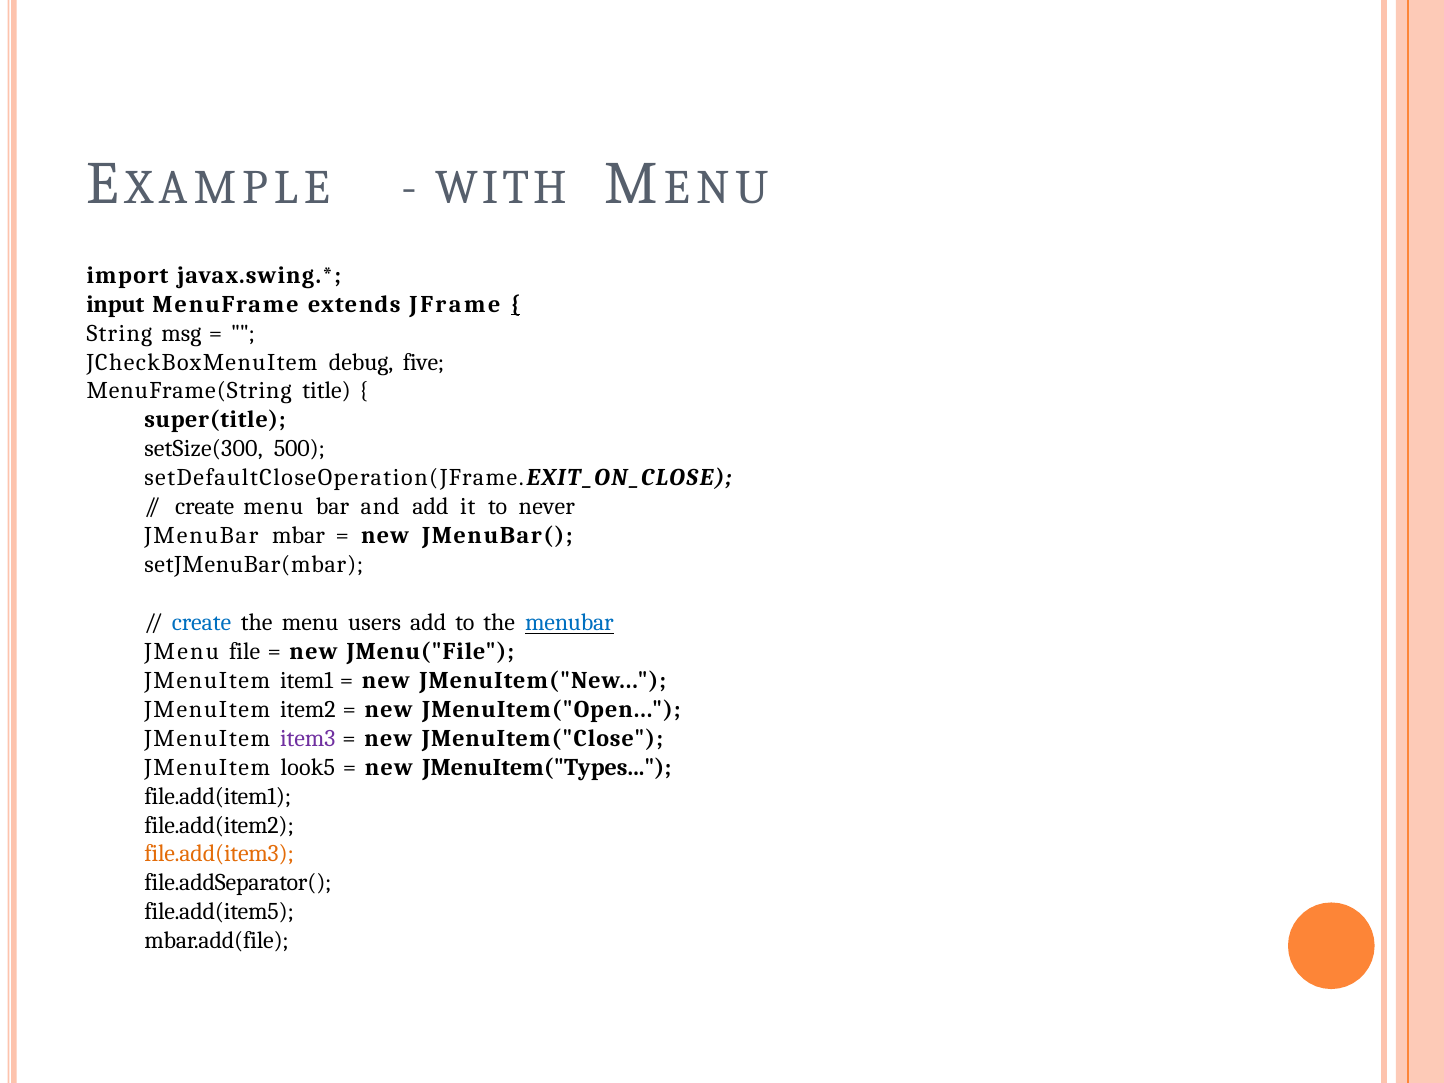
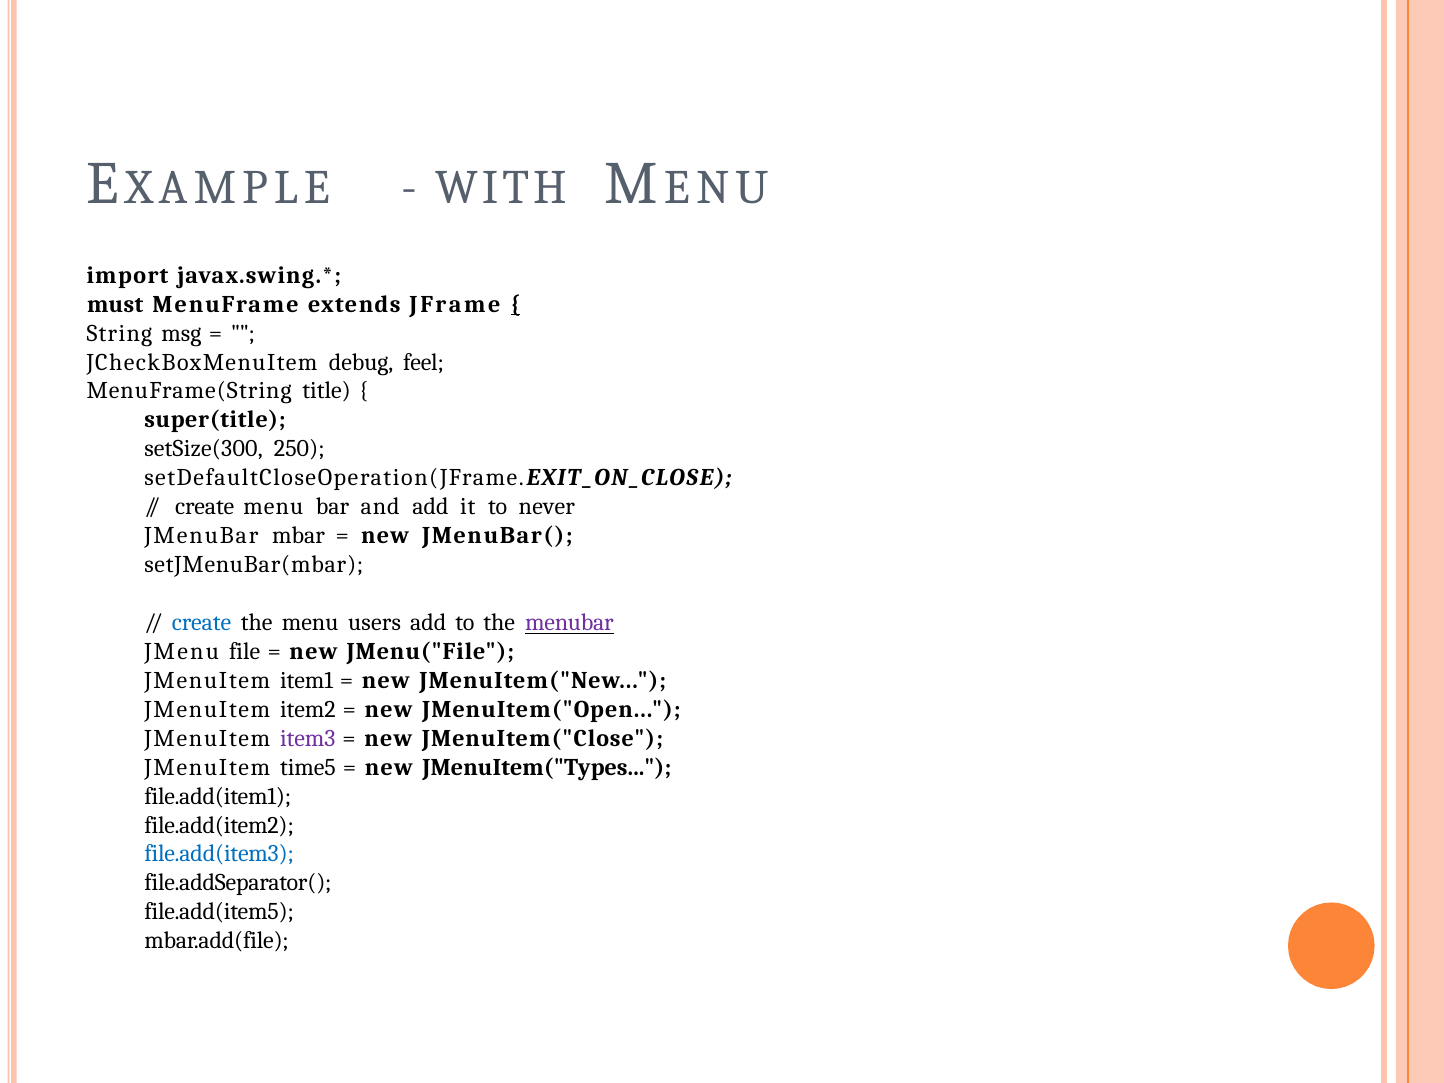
input: input -> must
five: five -> feel
500: 500 -> 250
menubar colour: blue -> purple
look5: look5 -> time5
file.add(item3 colour: orange -> blue
